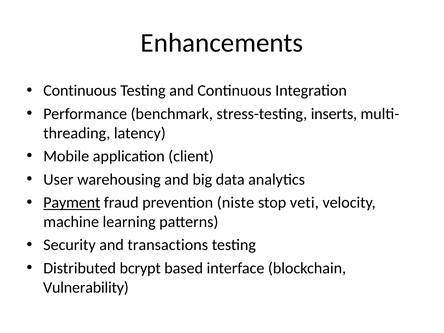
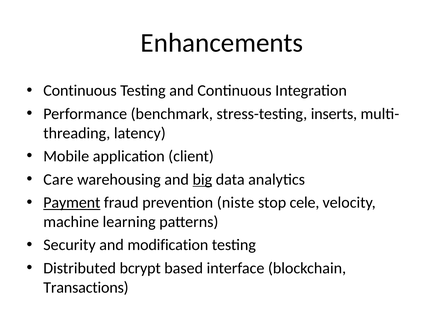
User: User -> Care
big underline: none -> present
veti: veti -> cele
transactions: transactions -> modification
Vulnerability: Vulnerability -> Transactions
